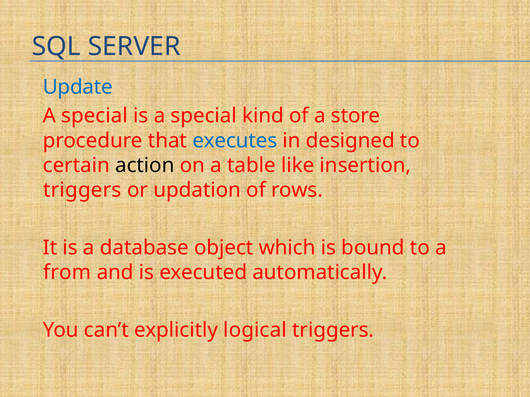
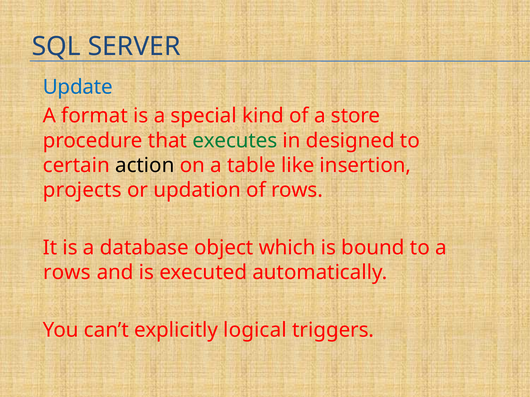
special at (95, 116): special -> format
executes colour: blue -> green
triggers at (82, 190): triggers -> projects
from at (67, 273): from -> rows
